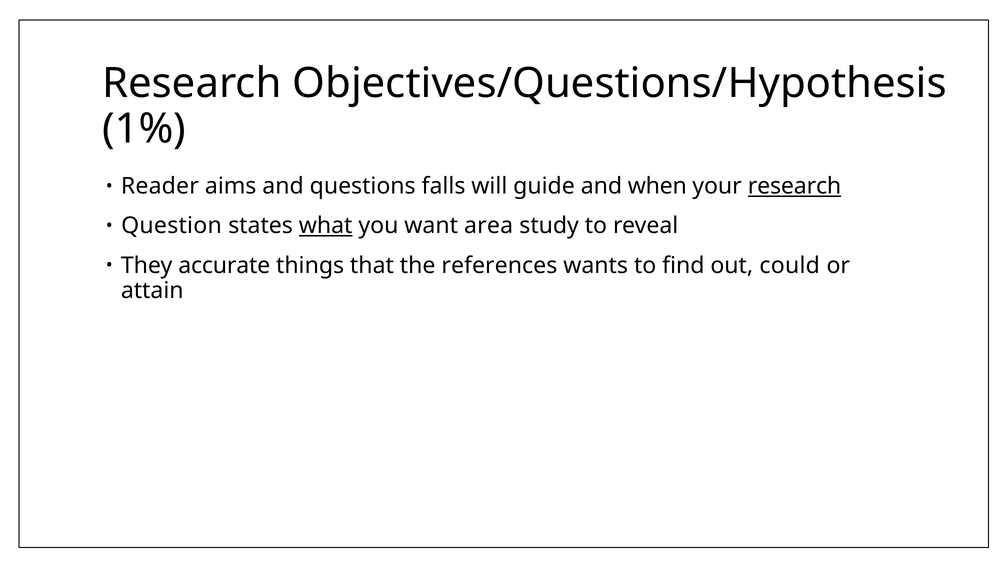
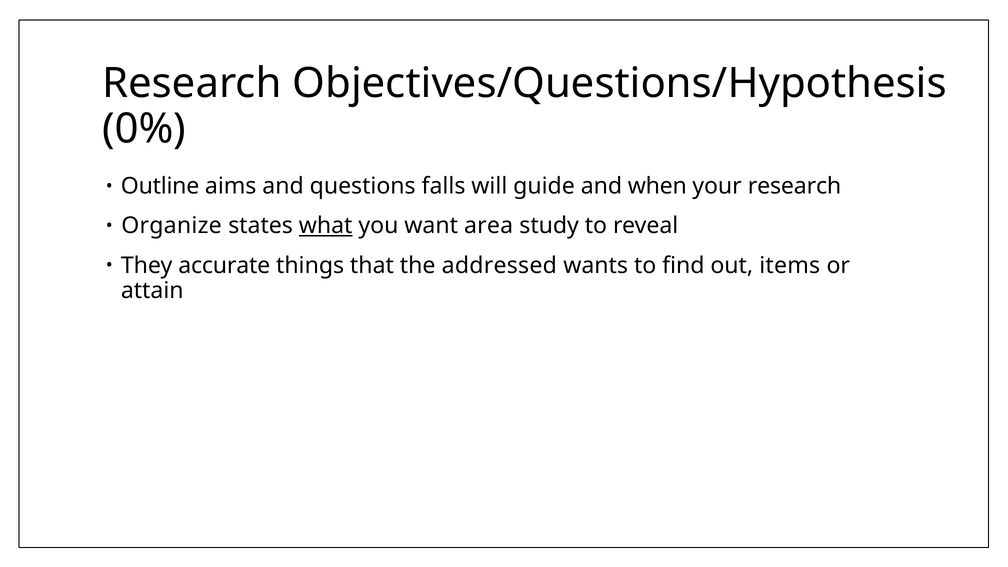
1%: 1% -> 0%
Reader: Reader -> Outline
research at (794, 186) underline: present -> none
Question: Question -> Organize
references: references -> addressed
could: could -> items
